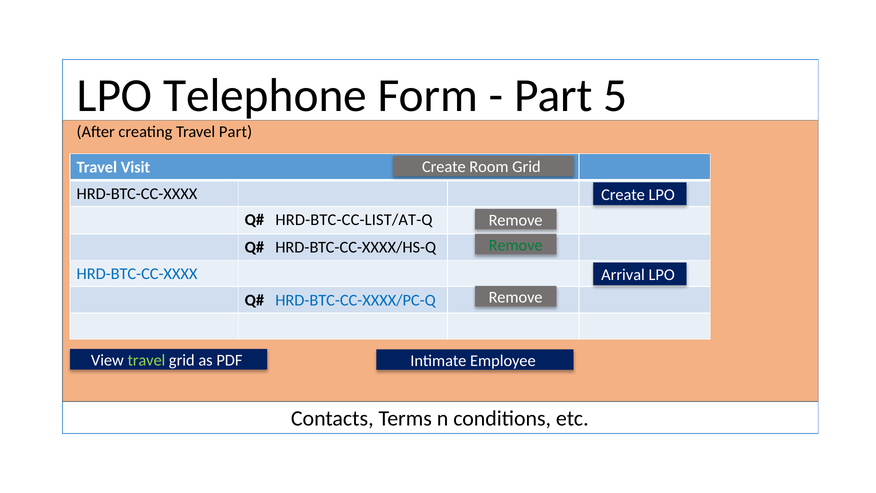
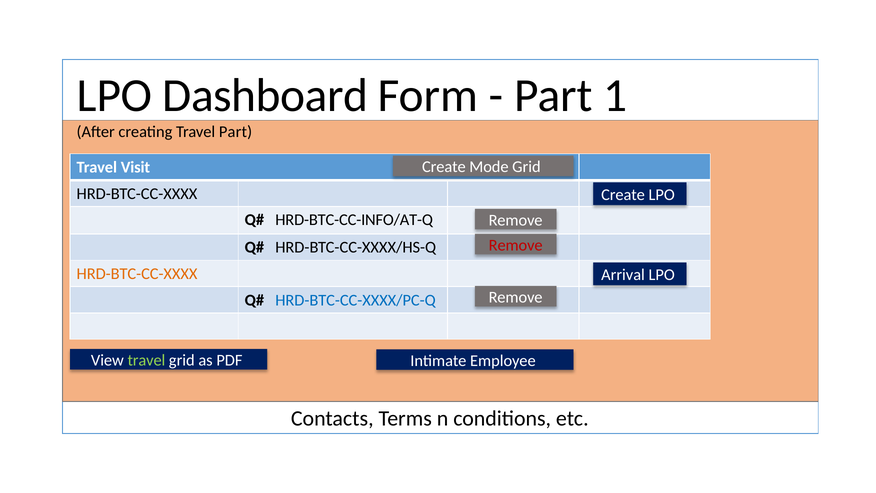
Telephone: Telephone -> Dashboard
5: 5 -> 1
Room: Room -> Mode
HRD-BTC-CC-LIST/AT-Q: HRD-BTC-CC-LIST/AT-Q -> HRD-BTC-CC-INFO/AT-Q
Remove at (516, 245) colour: green -> red
HRD-BTC-CC-XXXX at (137, 274) colour: blue -> orange
